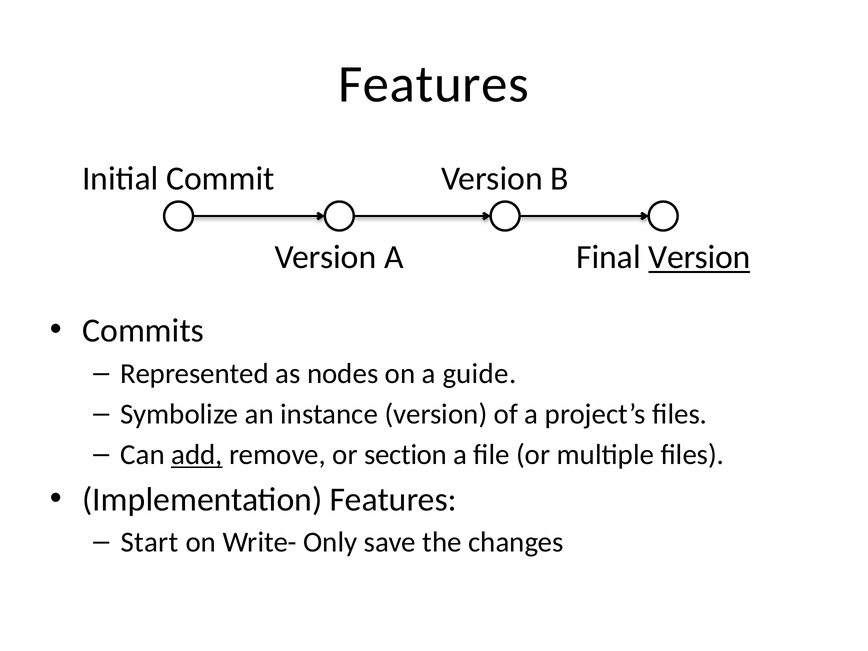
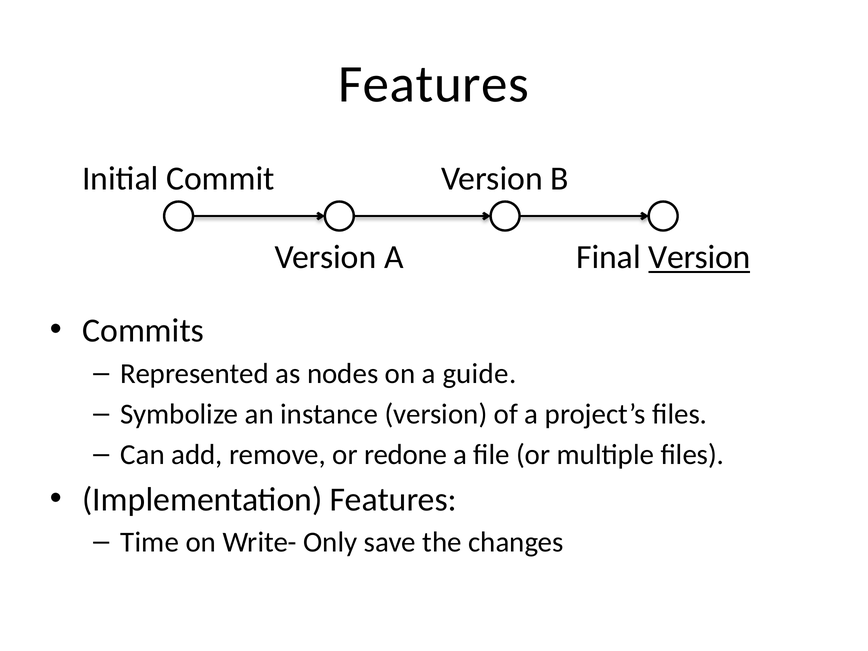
add underline: present -> none
section: section -> redone
Start: Start -> Time
